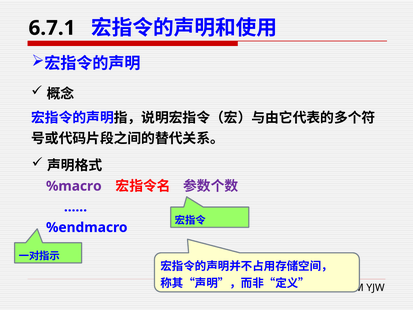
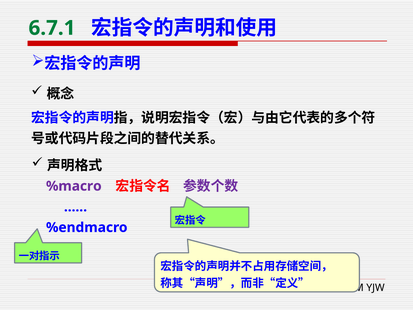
6.7.1 colour: black -> green
